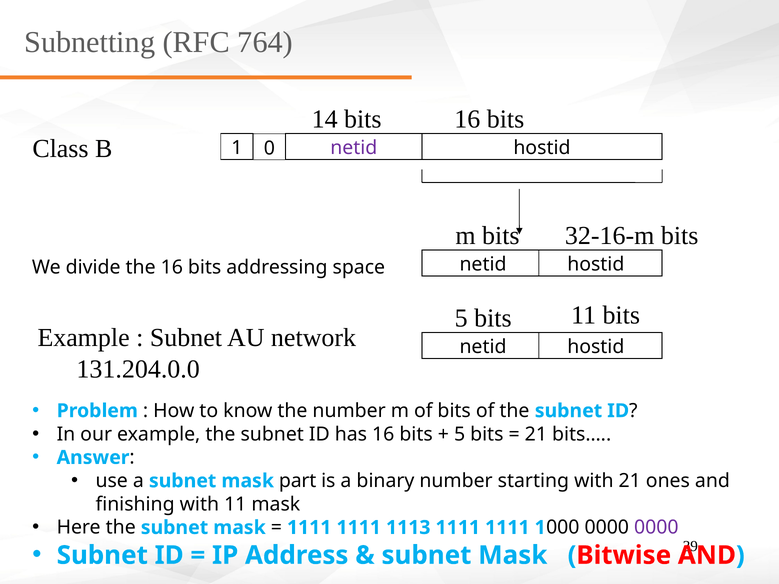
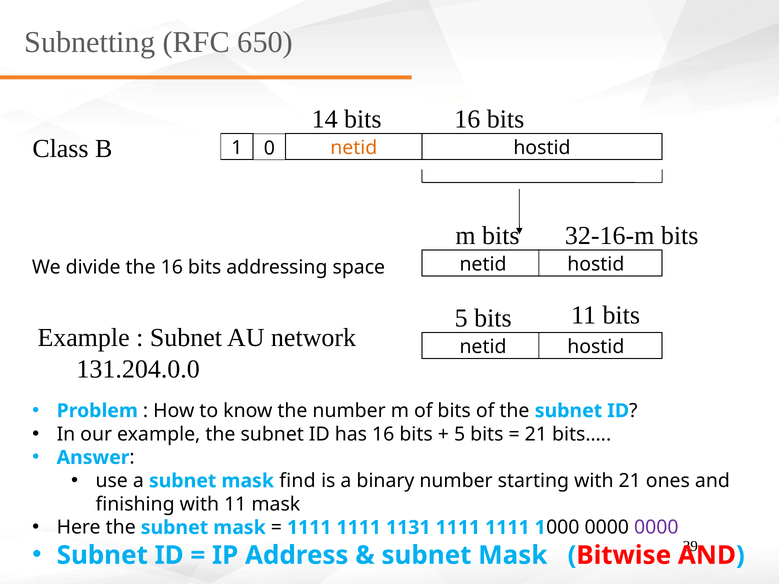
764: 764 -> 650
netid at (354, 148) colour: purple -> orange
part: part -> find
1113: 1113 -> 1131
